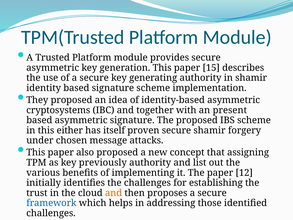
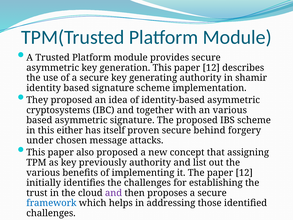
This paper 15: 15 -> 12
an present: present -> various
secure shamir: shamir -> behind
and at (114, 193) colour: orange -> purple
